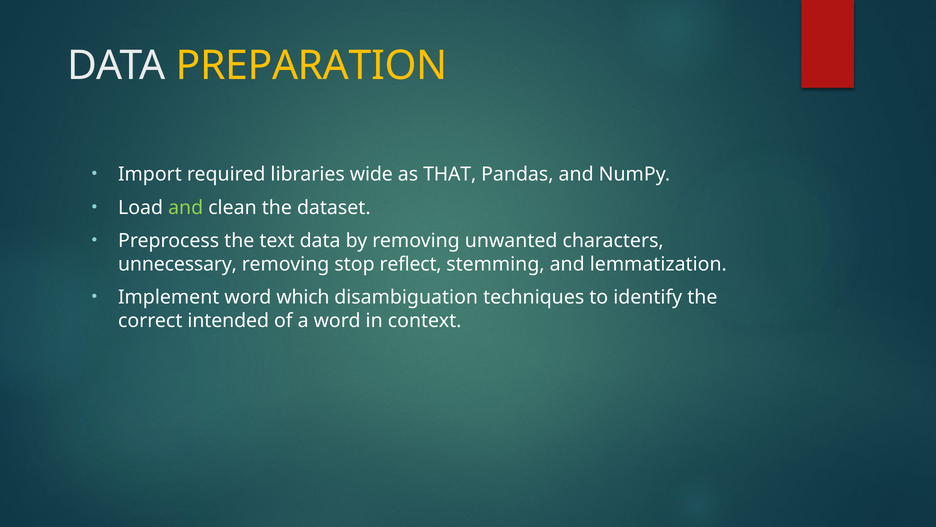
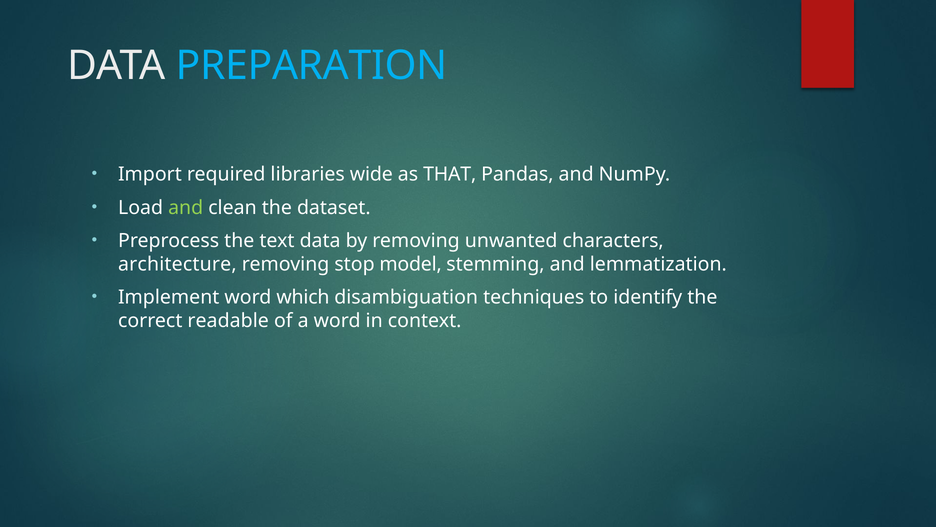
PREPARATION colour: yellow -> light blue
unnecessary: unnecessary -> architecture
reflect: reflect -> model
intended: intended -> readable
